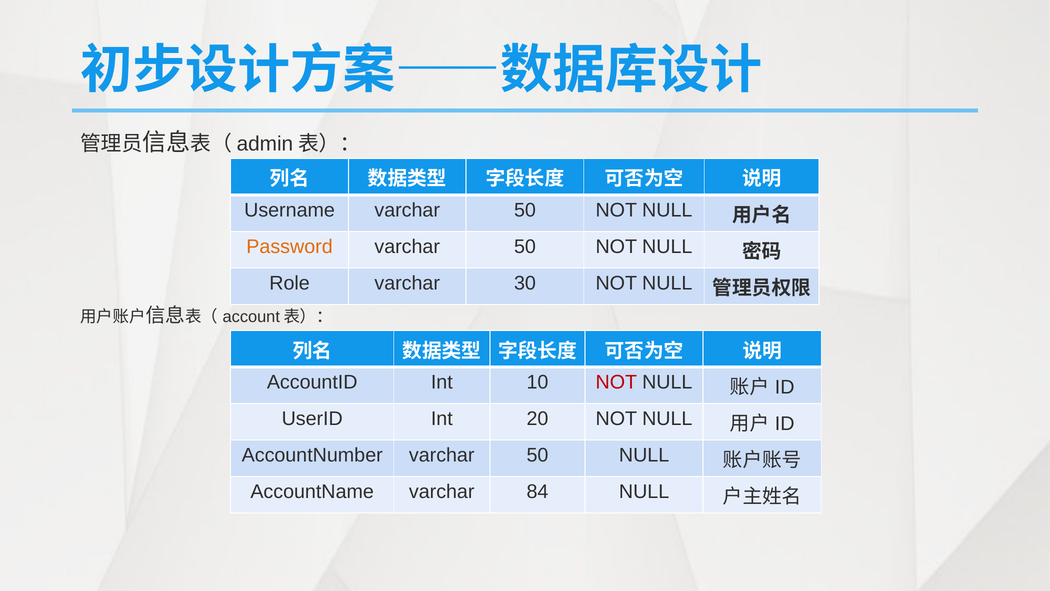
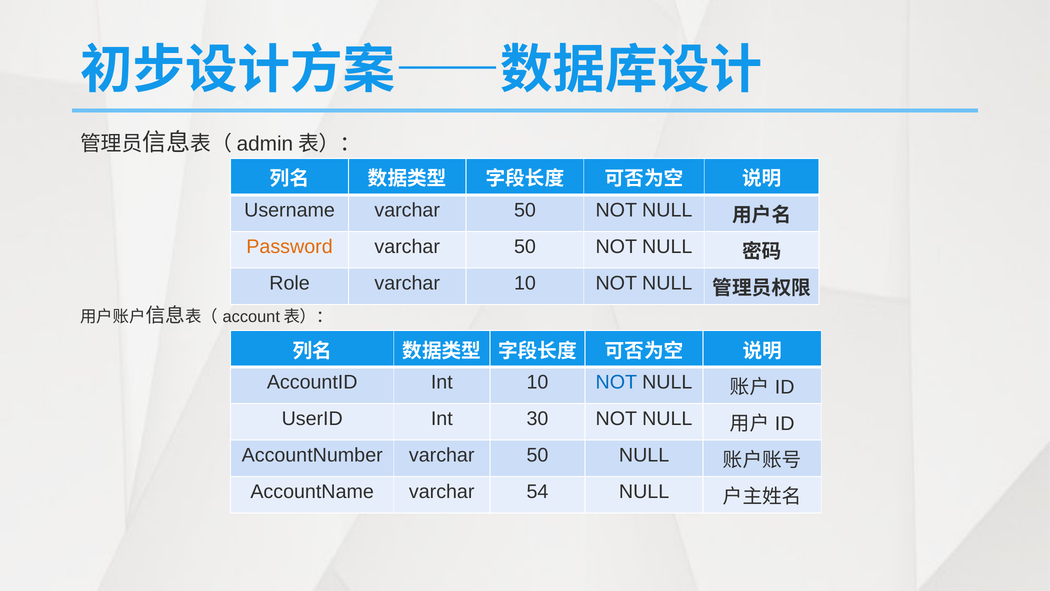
varchar 30: 30 -> 10
NOT at (616, 382) colour: red -> blue
20: 20 -> 30
84: 84 -> 54
